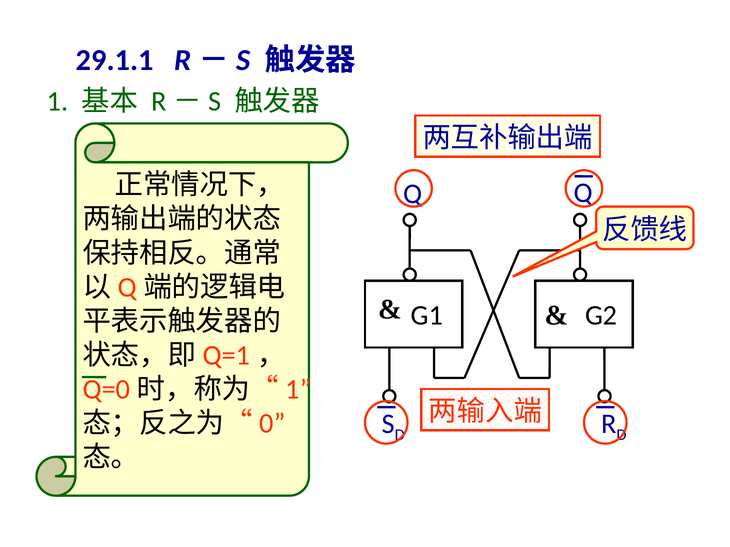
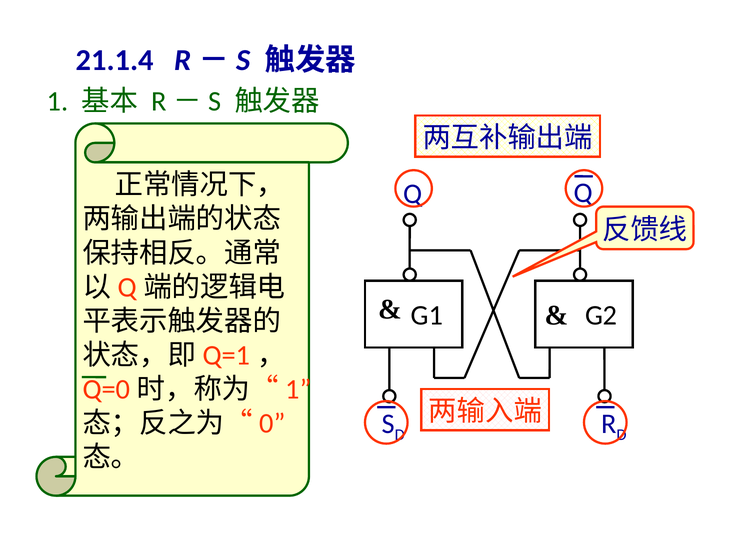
29.1.1: 29.1.1 -> 21.1.4
